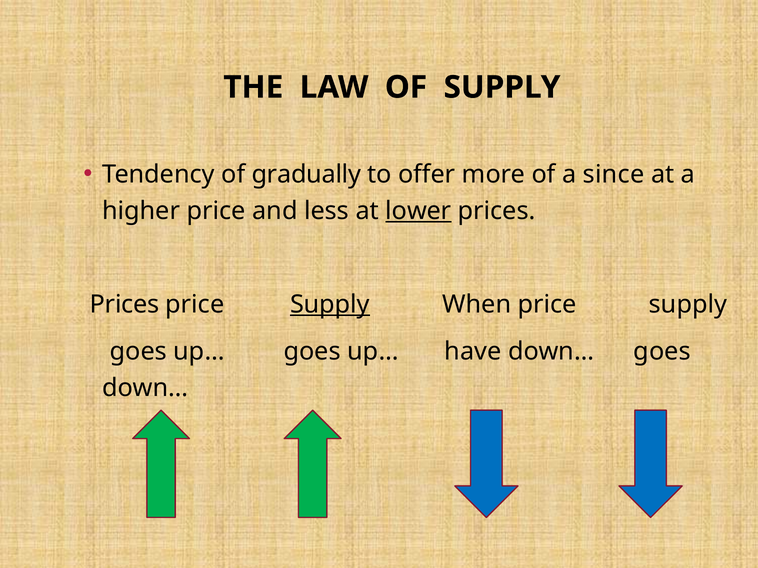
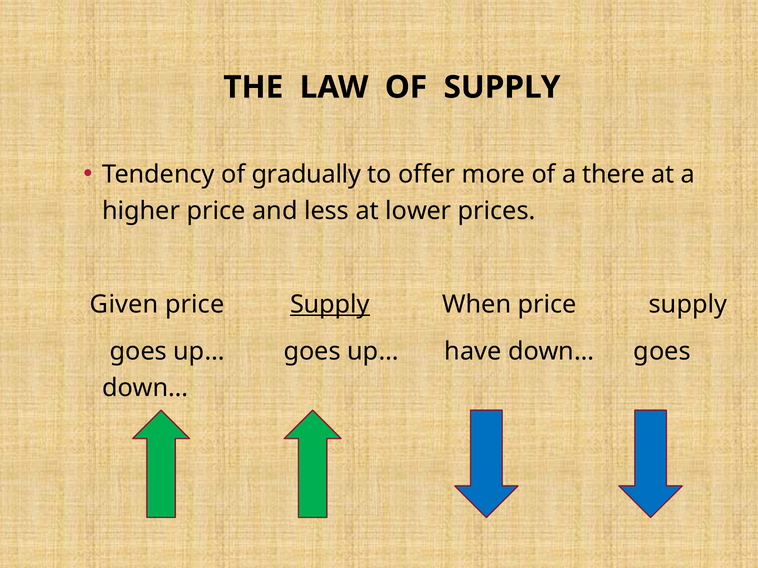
since: since -> there
lower underline: present -> none
Prices at (125, 305): Prices -> Given
